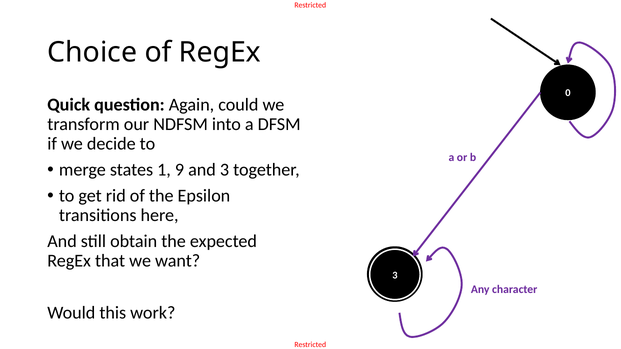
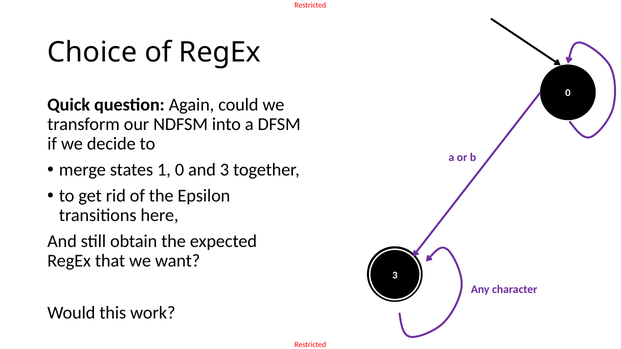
1 9: 9 -> 0
